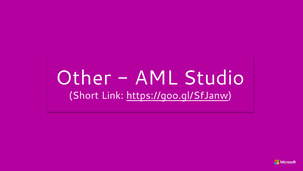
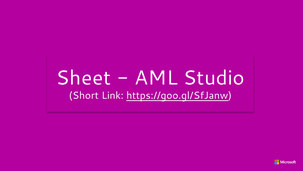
Other: Other -> Sheet
